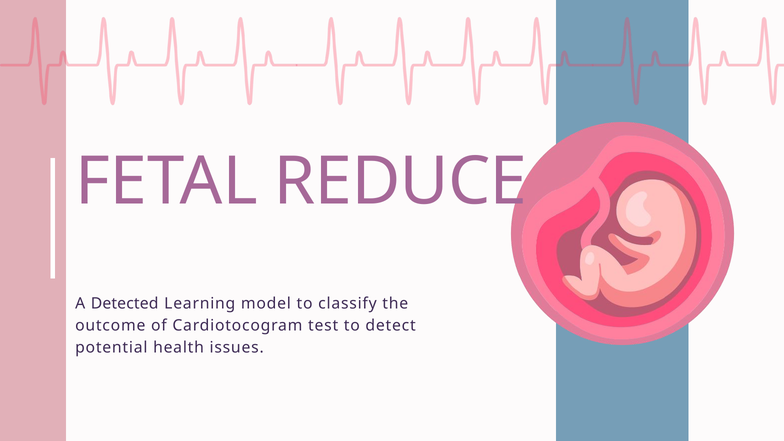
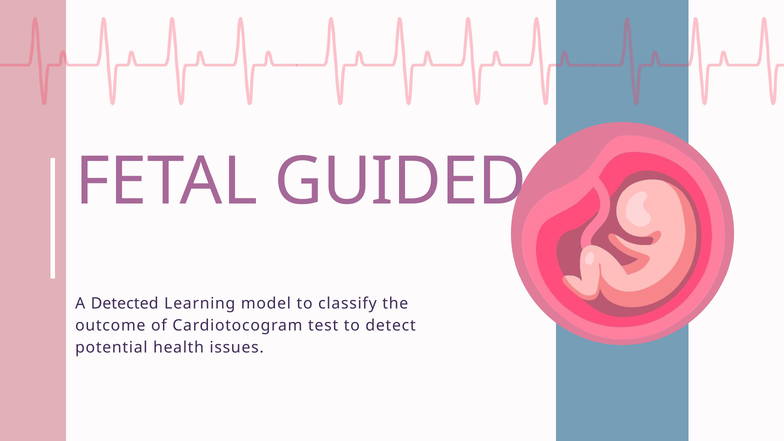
REDUCE: REDUCE -> GUIDED
